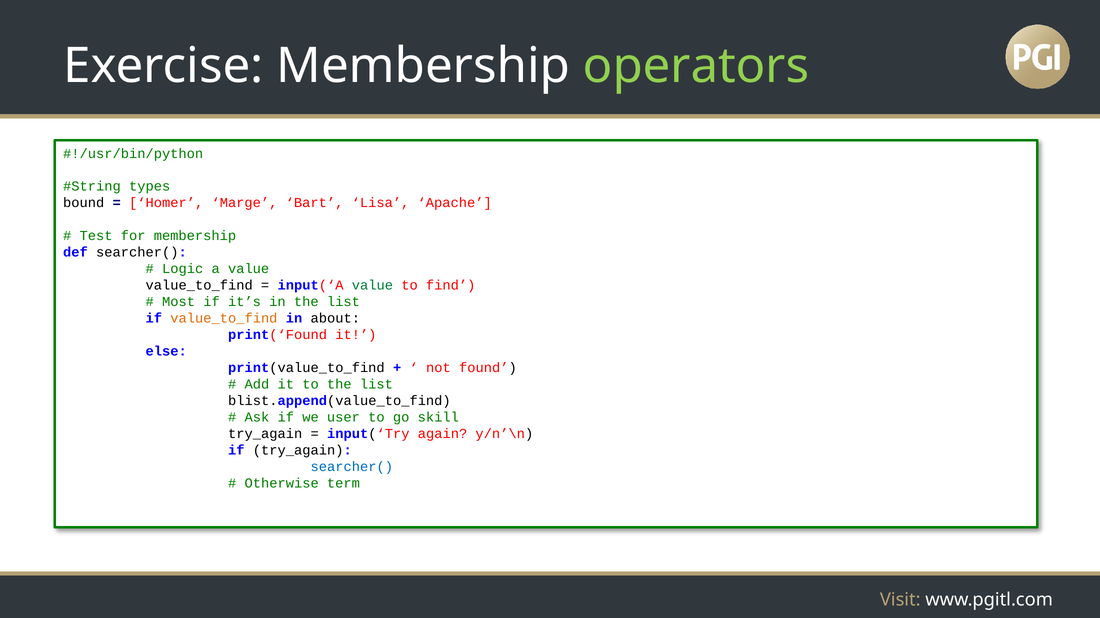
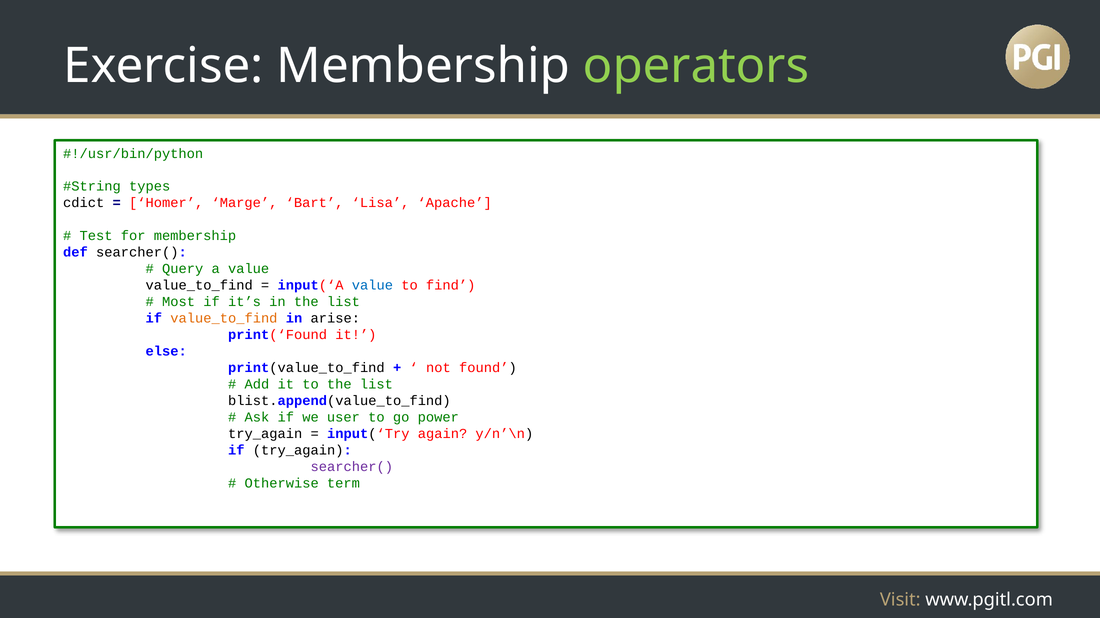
bound: bound -> cdict
Logic: Logic -> Query
value at (372, 286) colour: green -> blue
about: about -> arise
skill: skill -> power
searcher( at (352, 467) colour: blue -> purple
